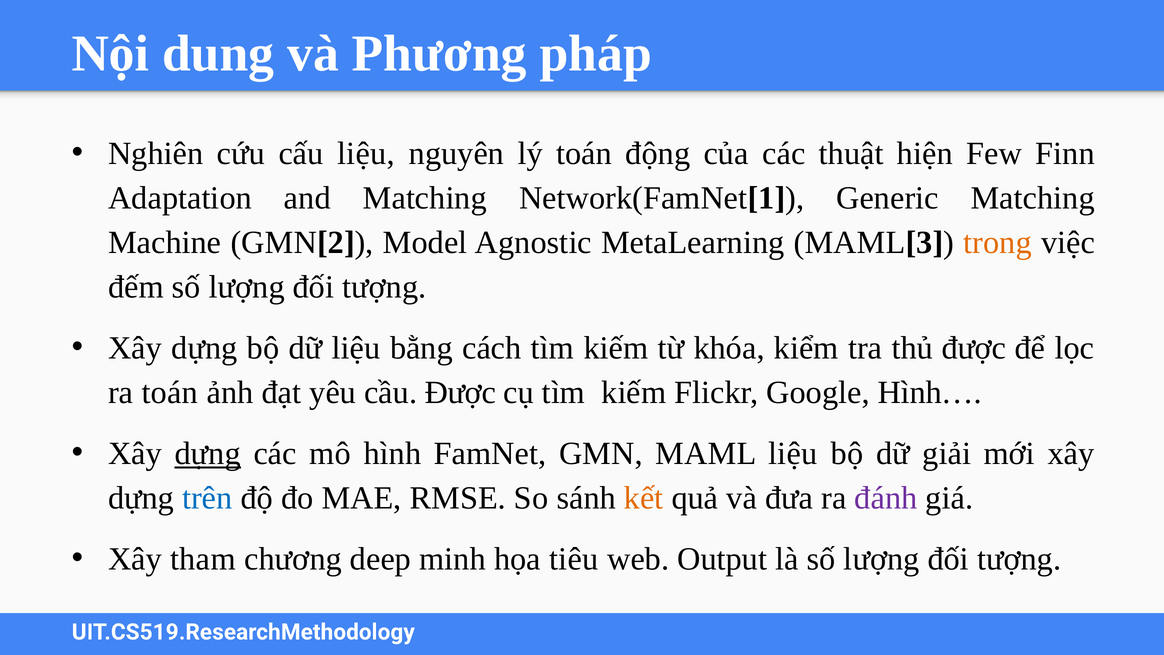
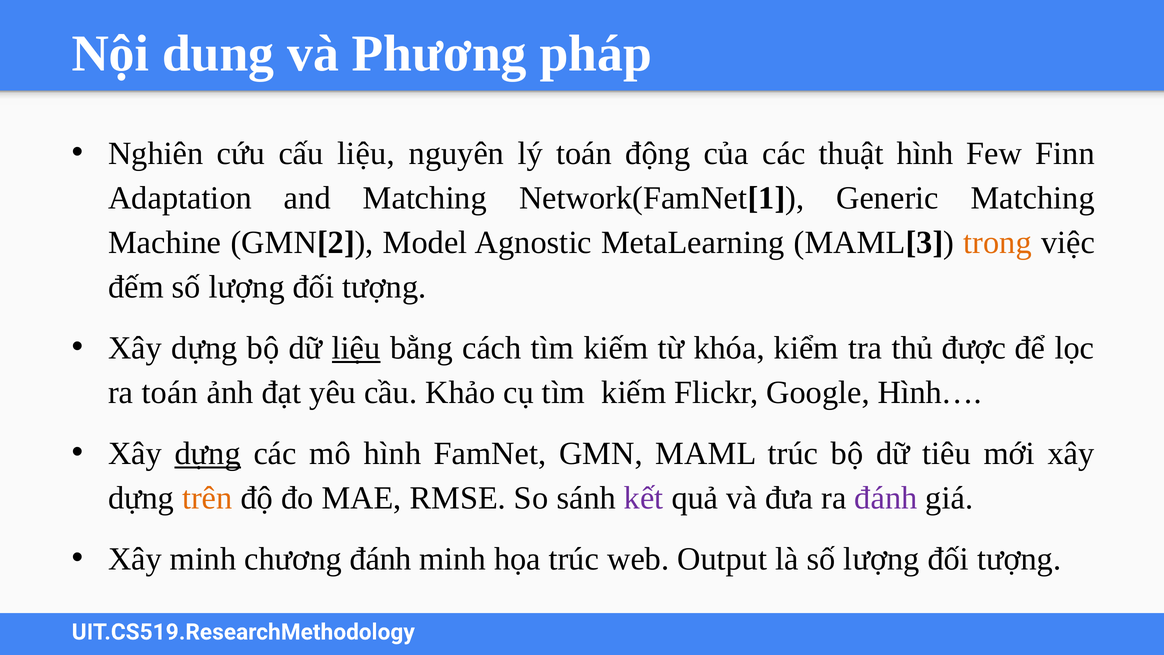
thuật hiện: hiện -> hình
liệu at (356, 348) underline: none -> present
cầu Được: Được -> Khảo
MAML liệu: liệu -> trúc
giải: giải -> tiêu
trên colour: blue -> orange
kết colour: orange -> purple
Xây tham: tham -> minh
chương deep: deep -> đánh
họa tiêu: tiêu -> trúc
